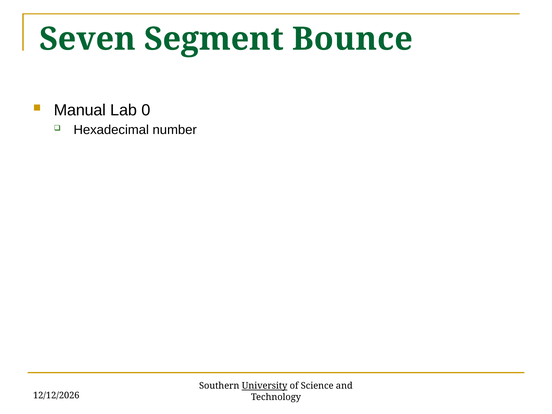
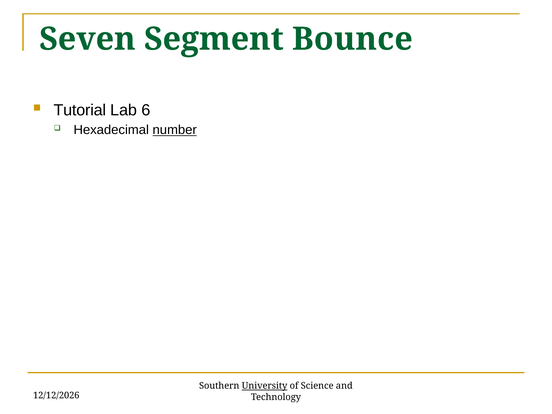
Manual: Manual -> Tutorial
0: 0 -> 6
number underline: none -> present
